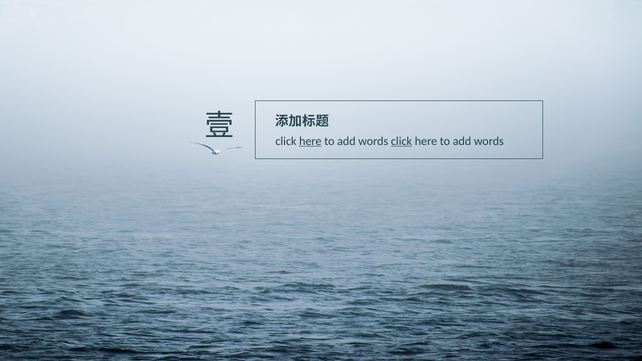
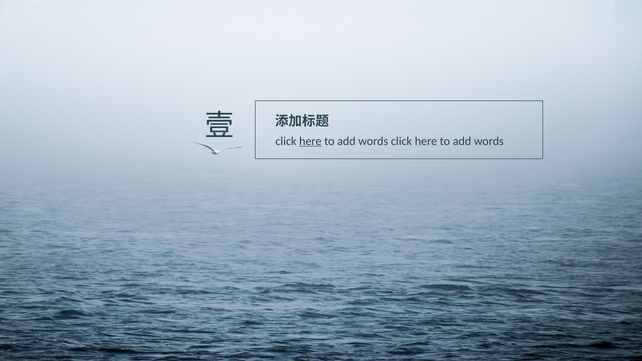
click at (401, 141) underline: present -> none
